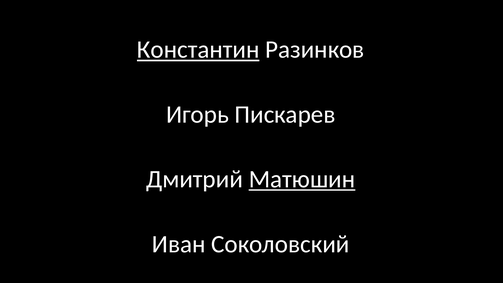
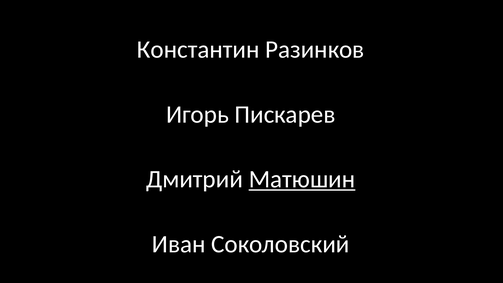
Константин underline: present -> none
